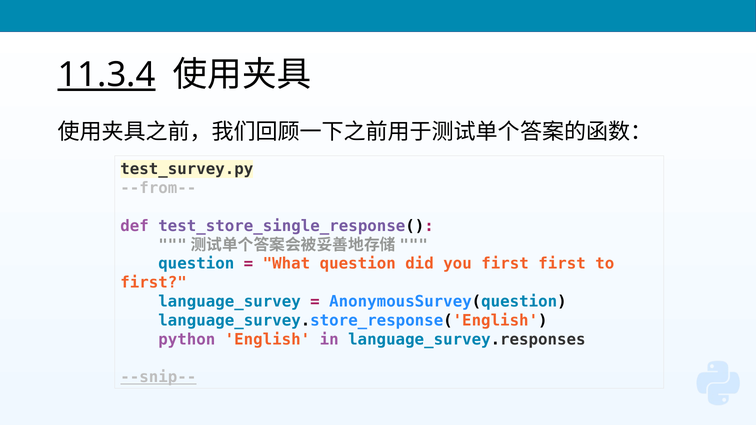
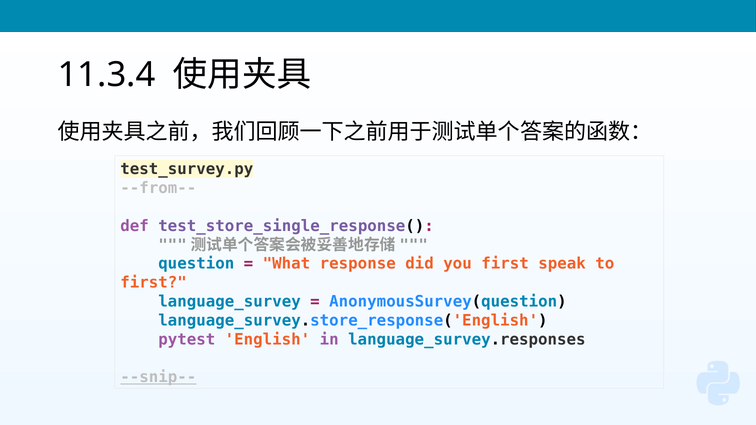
11.3.4 underline: present -> none
What question: question -> response
first first: first -> speak
python: python -> pytest
